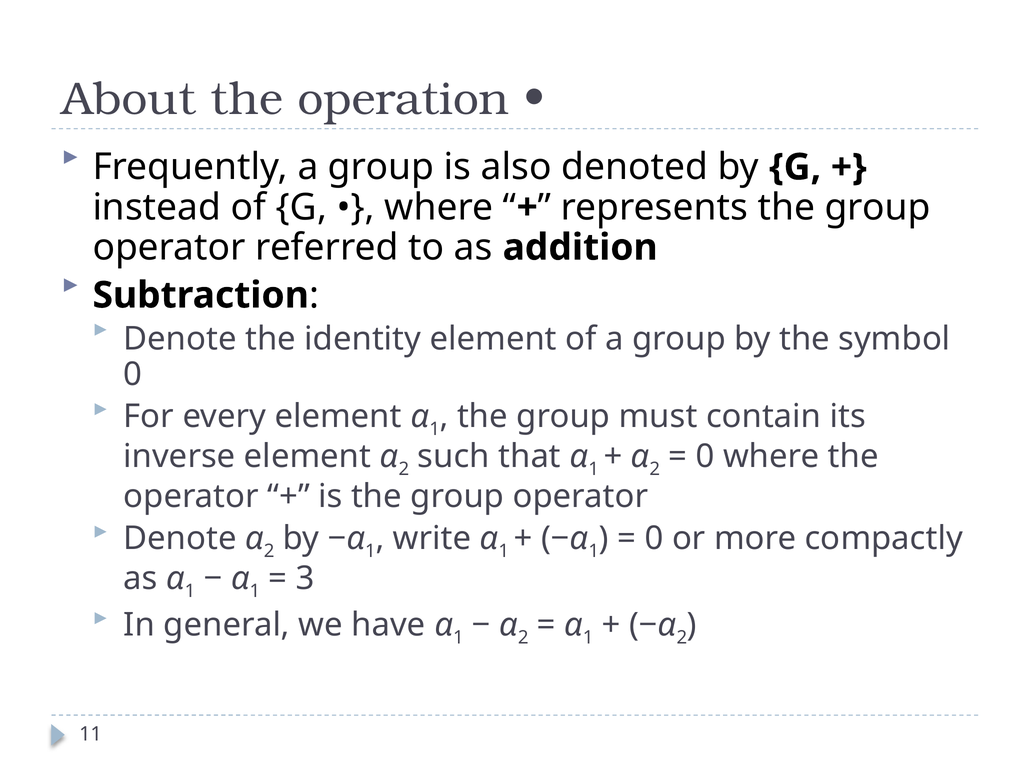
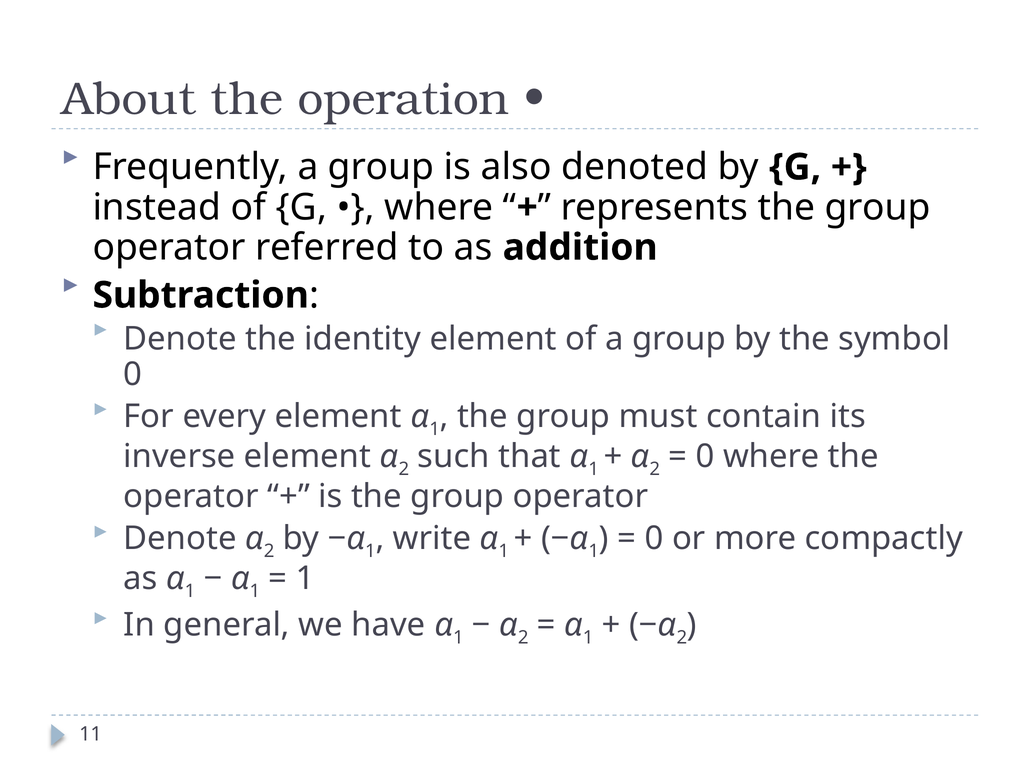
3 at (305, 579): 3 -> 1
